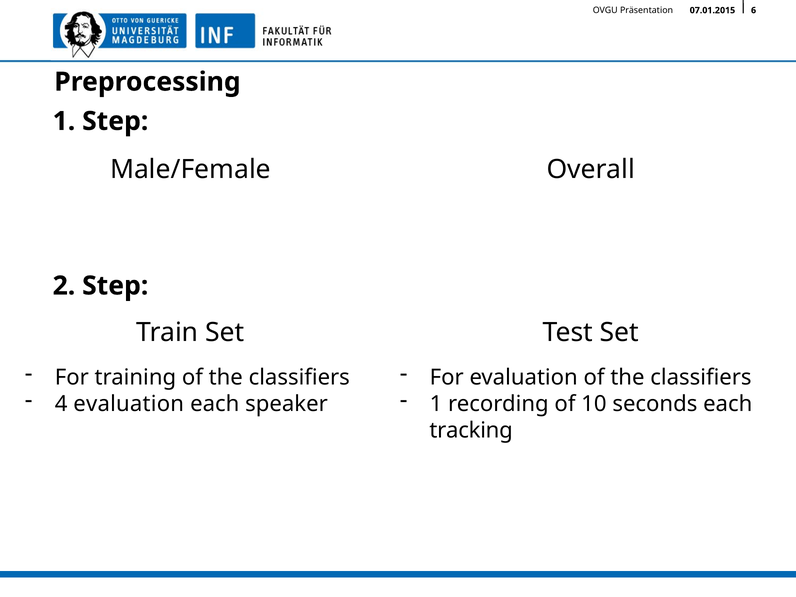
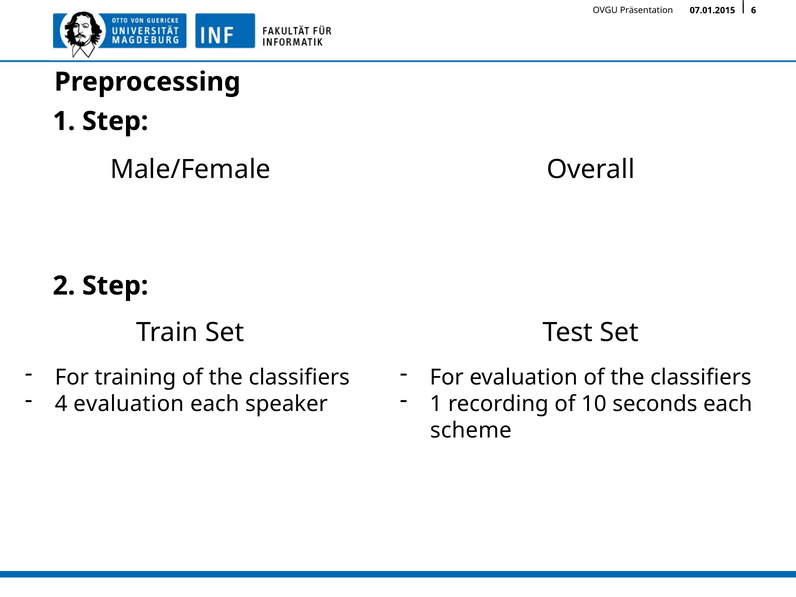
tracking: tracking -> scheme
